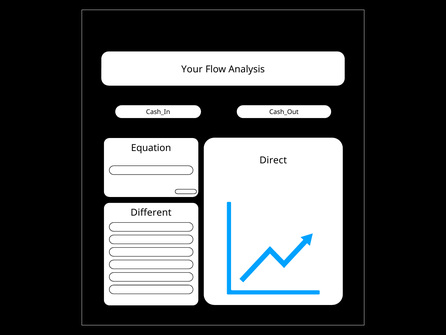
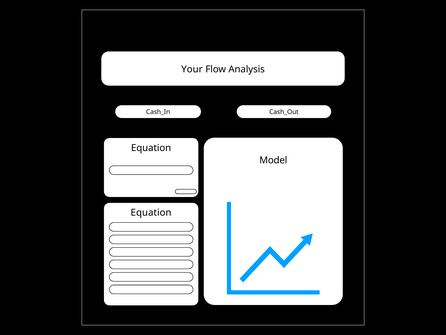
Direct: Direct -> Model
Different at (151, 212): Different -> Equation
